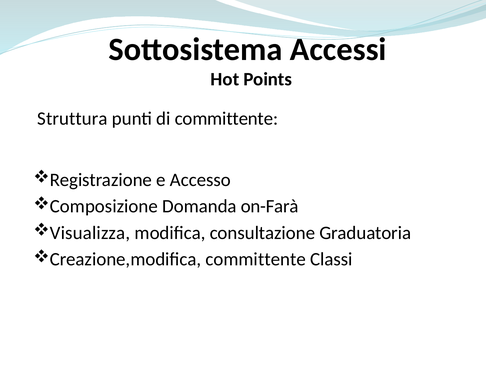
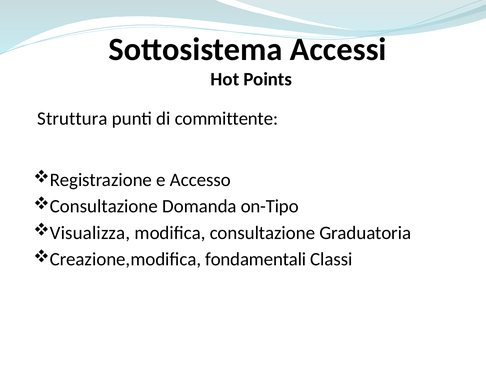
Composizione at (104, 206): Composizione -> Consultazione
on-Farà: on-Farà -> on-Tipo
Creazione,modifica committente: committente -> fondamentali
